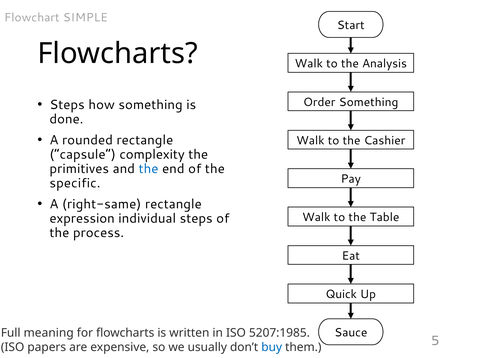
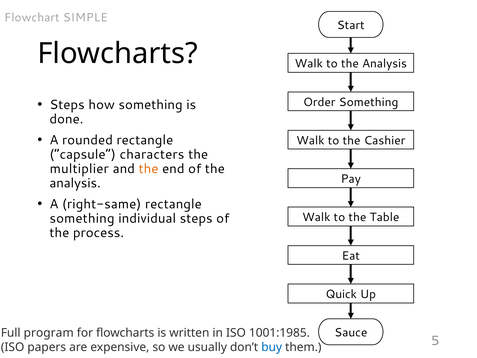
complexity: complexity -> characters
primitives: primitives -> multiplier
the at (149, 169) colour: blue -> orange
specific at (75, 183): specific -> analysis
expression at (82, 218): expression -> something
meaning: meaning -> program
5207:1985: 5207:1985 -> 1001:1985
